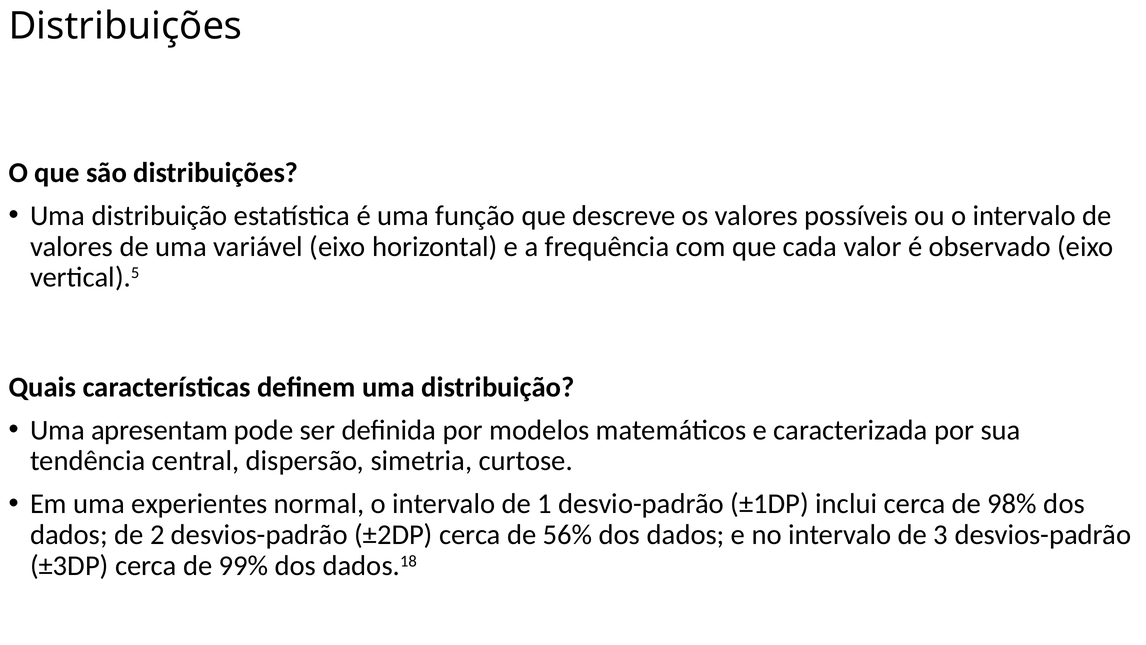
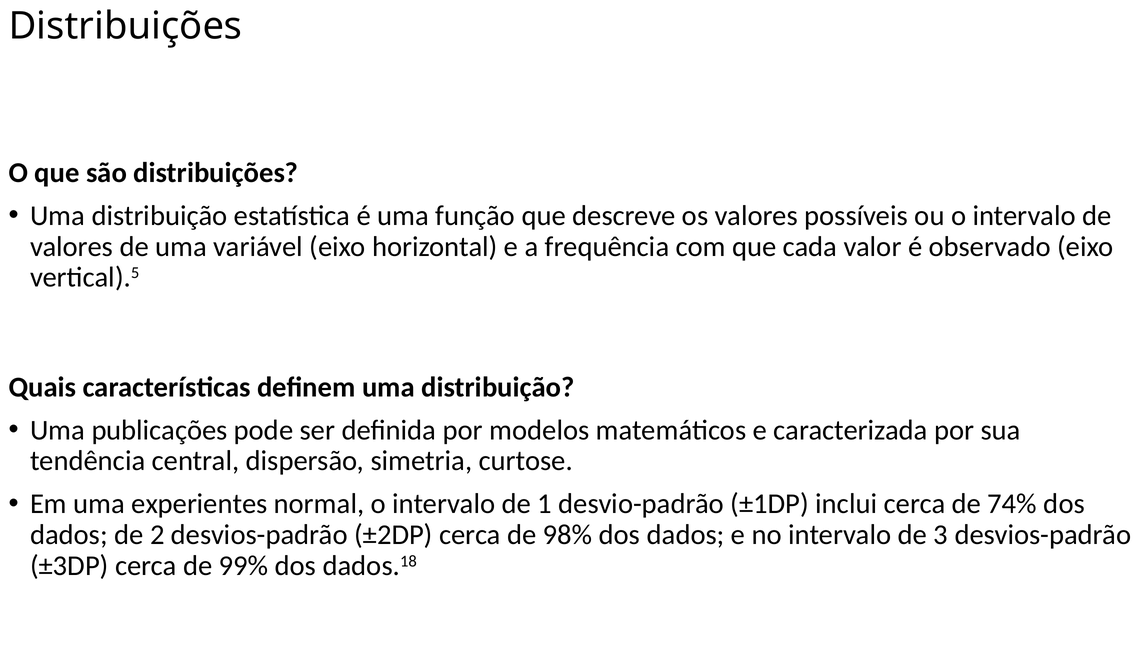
apresentam: apresentam -> publicações
98%: 98% -> 74%
56%: 56% -> 98%
